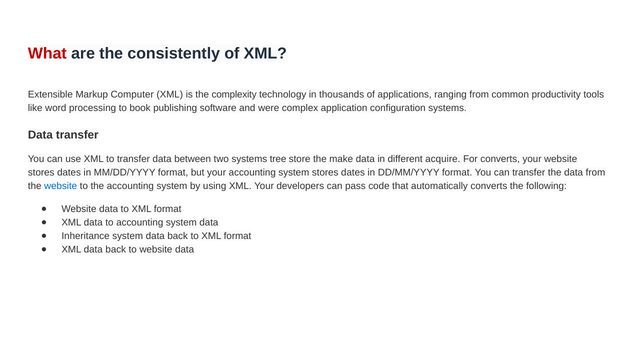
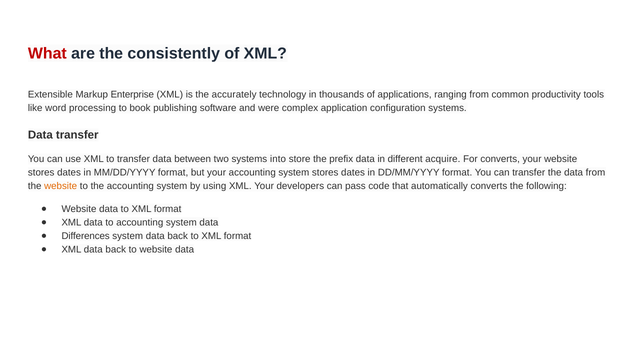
Computer: Computer -> Enterprise
complexity: complexity -> accurately
tree: tree -> into
make: make -> prefix
website at (61, 186) colour: blue -> orange
Inheritance: Inheritance -> Differences
